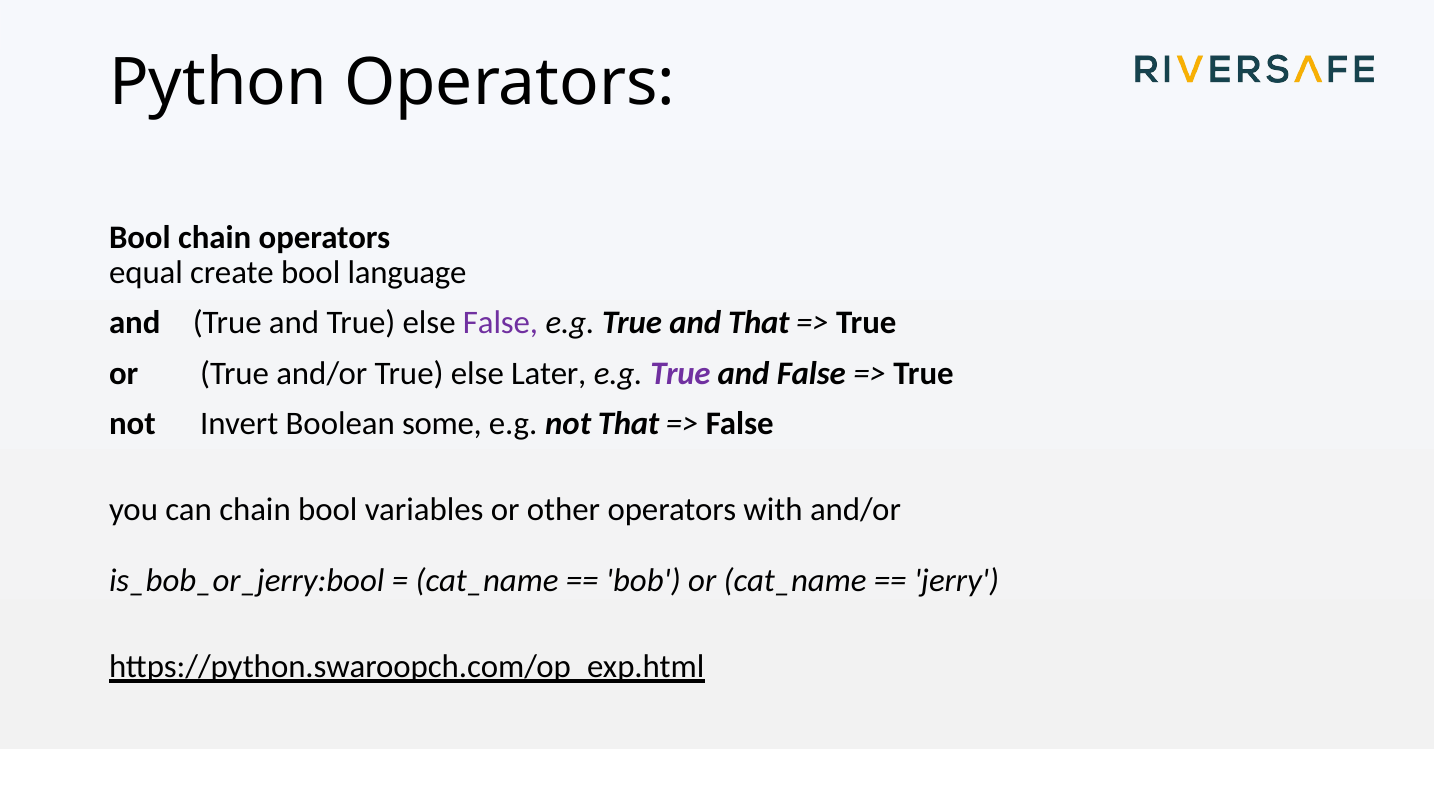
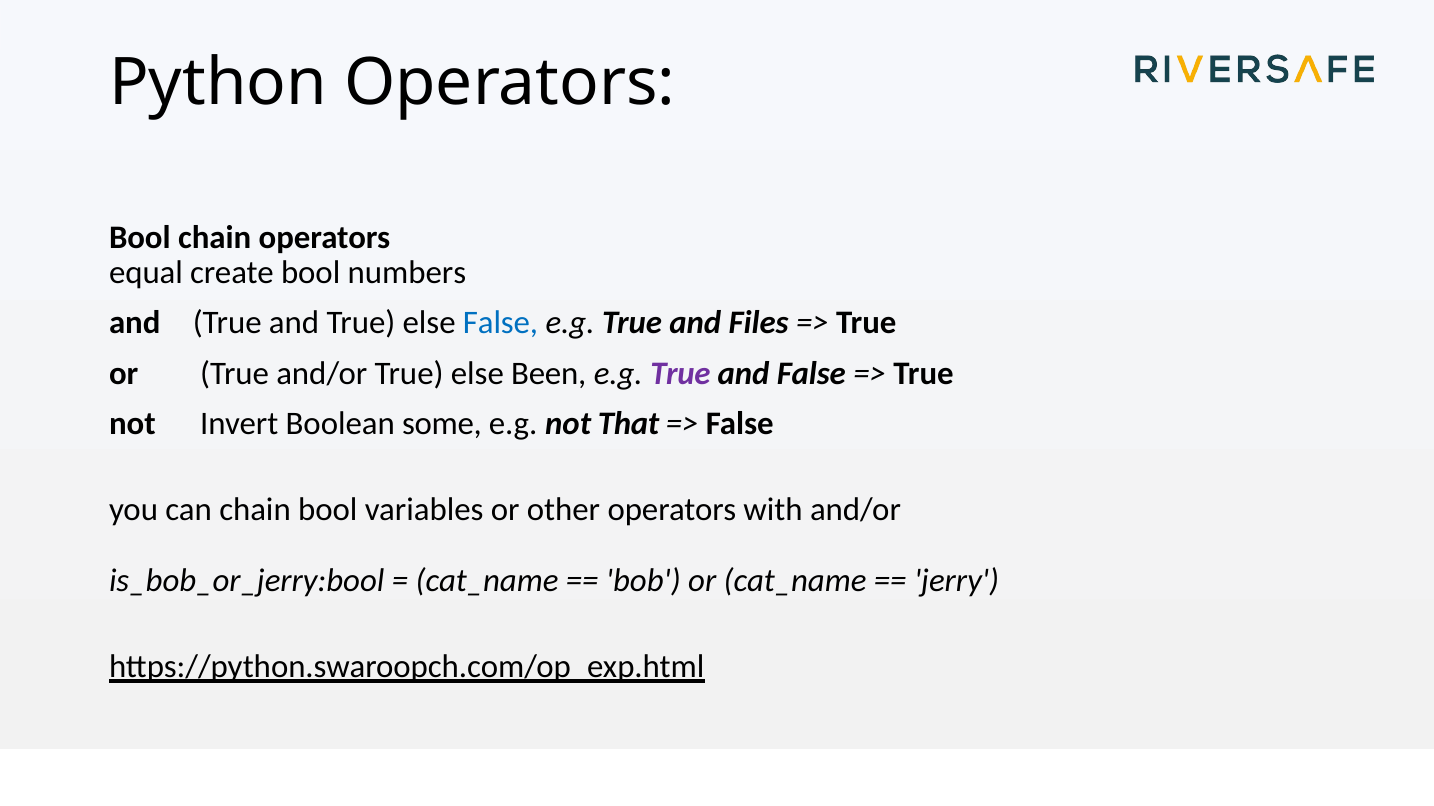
language: language -> numbers
False at (500, 323) colour: purple -> blue
and That: That -> Files
Later: Later -> Been
